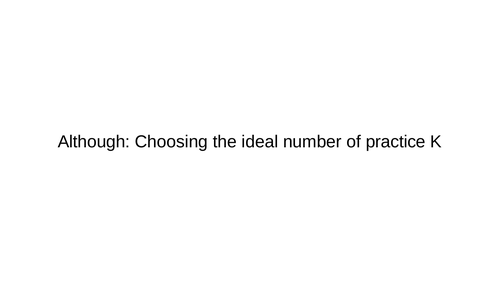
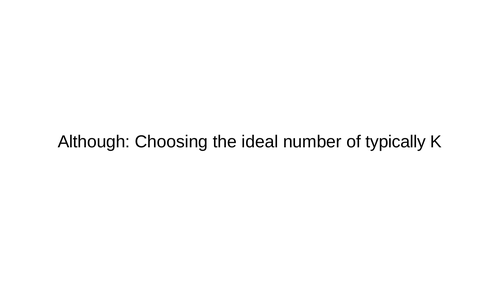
practice: practice -> typically
